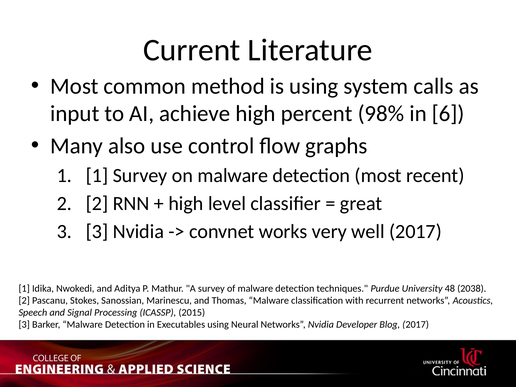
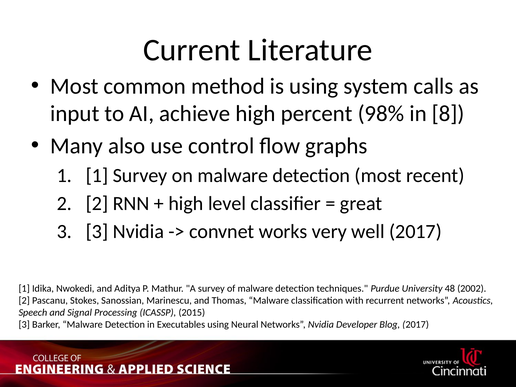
6: 6 -> 8
2038: 2038 -> 2002
